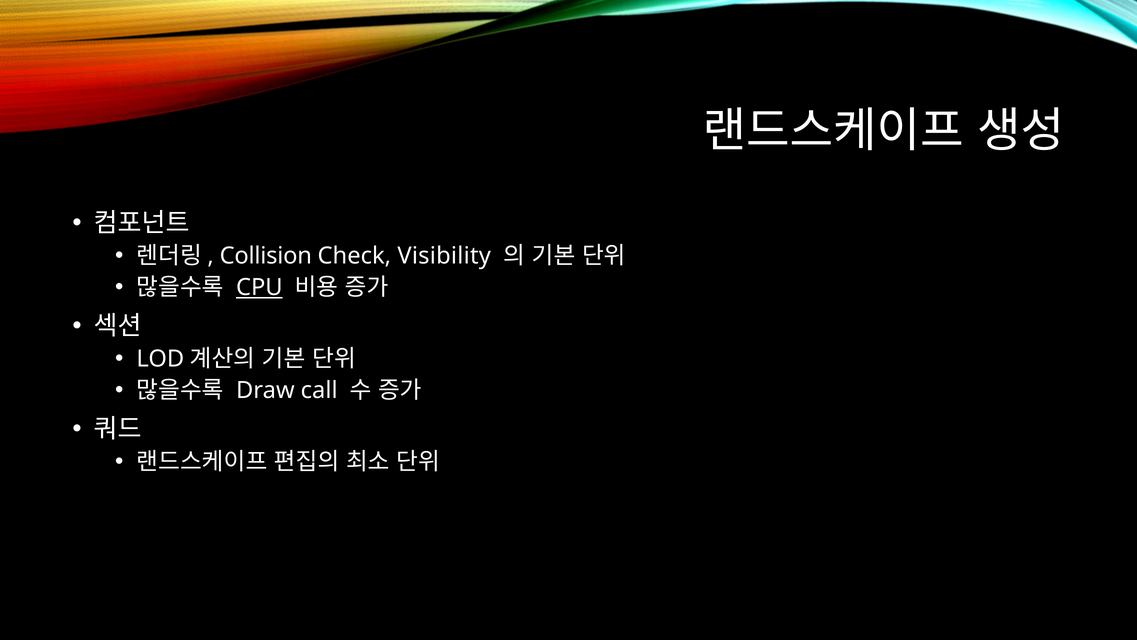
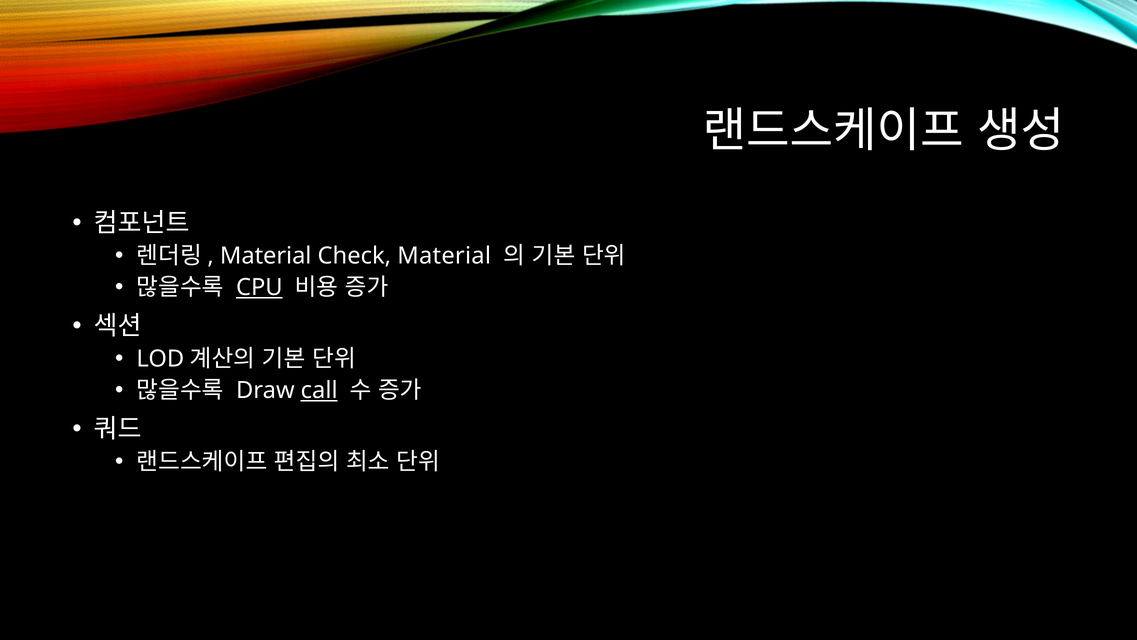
Collision at (266, 256): Collision -> Material
Check Visibility: Visibility -> Material
call underline: none -> present
